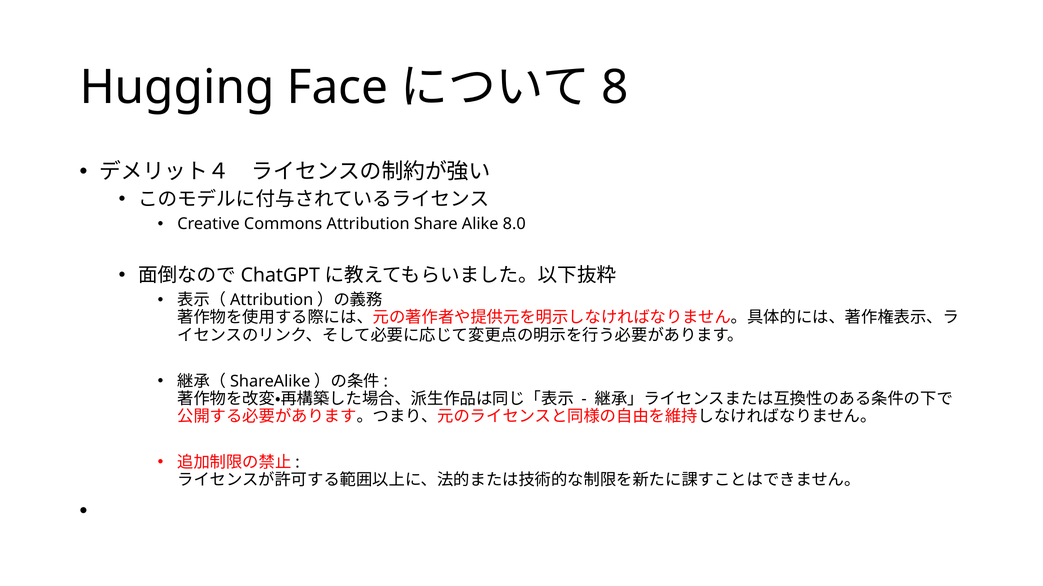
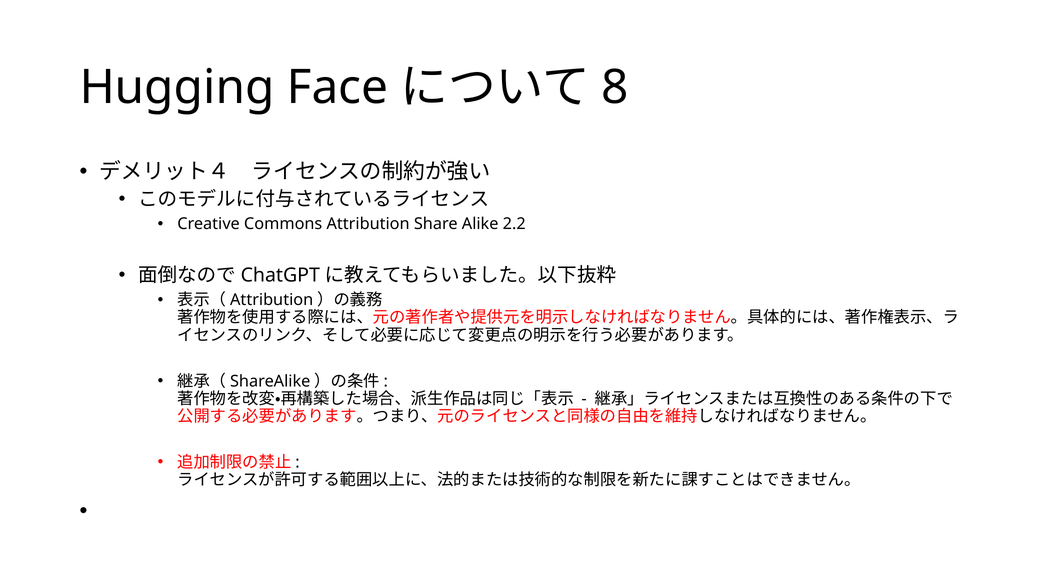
8.0: 8.0 -> 2.2
